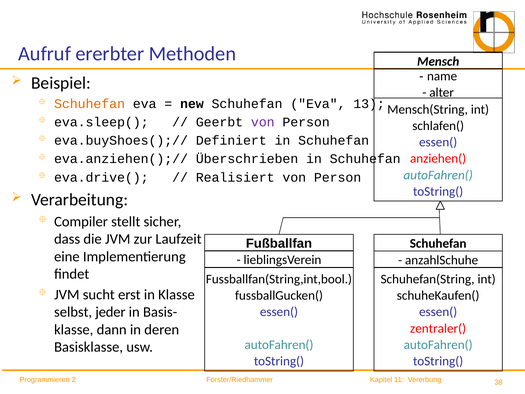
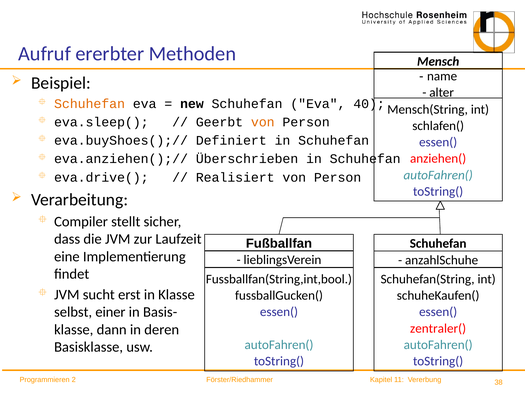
13: 13 -> 40
von at (263, 122) colour: purple -> orange
jeder: jeder -> einer
